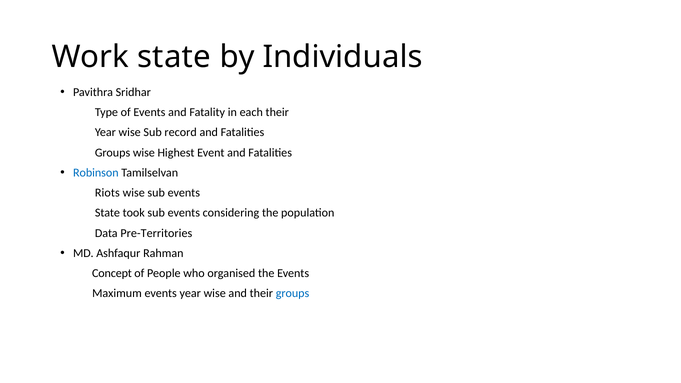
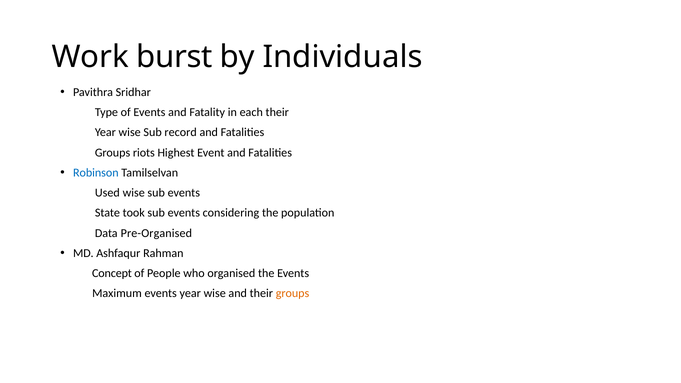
Work state: state -> burst
Groups wise: wise -> riots
Riots: Riots -> Used
Pre-Territories: Pre-Territories -> Pre-Organised
groups at (293, 293) colour: blue -> orange
